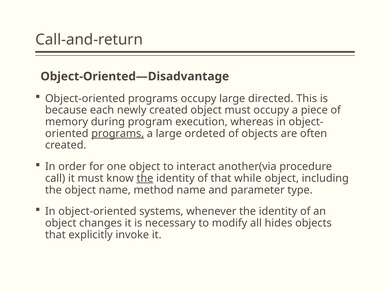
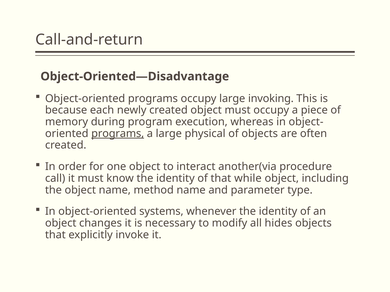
directed: directed -> invoking
ordeted: ordeted -> physical
the at (145, 179) underline: present -> none
